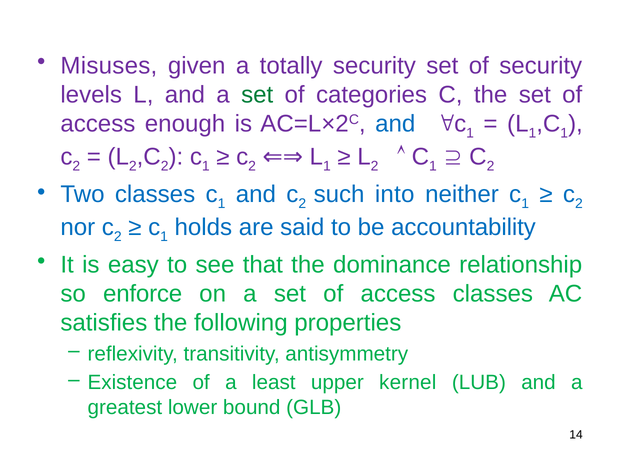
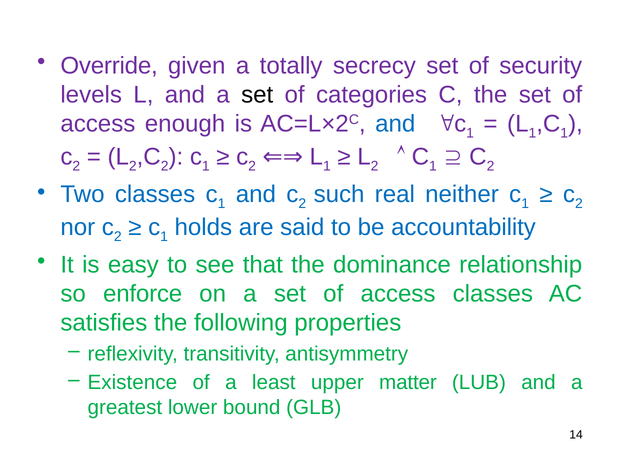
Misuses: Misuses -> Override
totally security: security -> secrecy
set at (257, 95) colour: green -> black
into: into -> real
kernel: kernel -> matter
